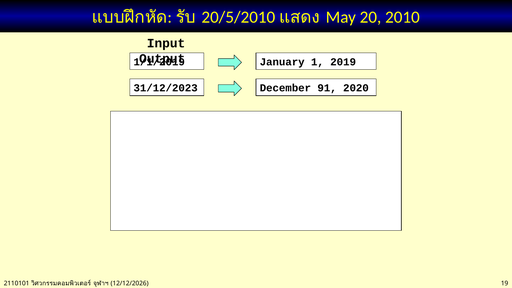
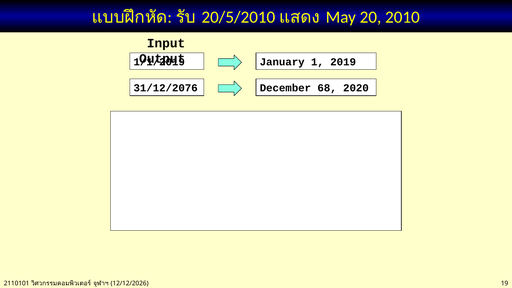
31/12/2023: 31/12/2023 -> 31/12/2076
91: 91 -> 68
